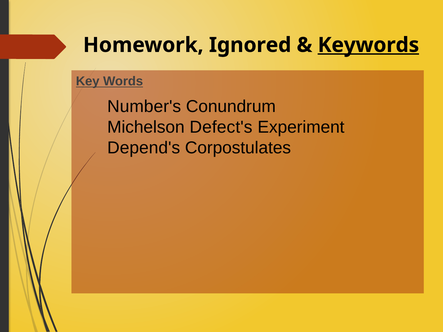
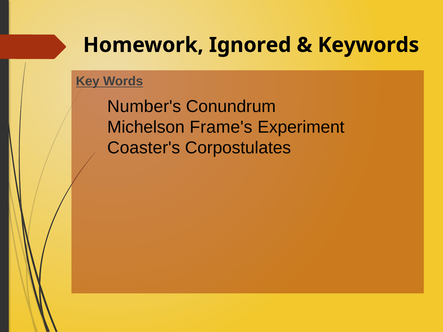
Keywords underline: present -> none
Defect's: Defect's -> Frame's
Depend's: Depend's -> Coaster's
